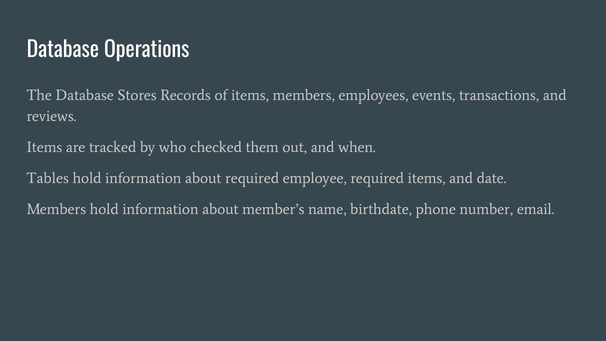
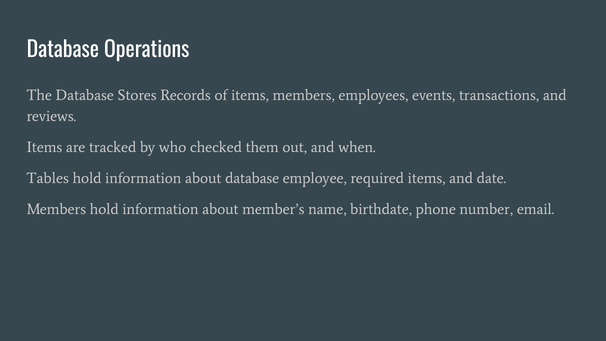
about required: required -> database
